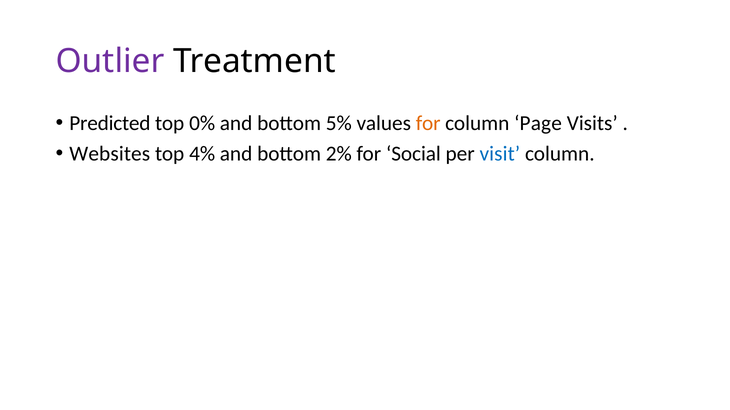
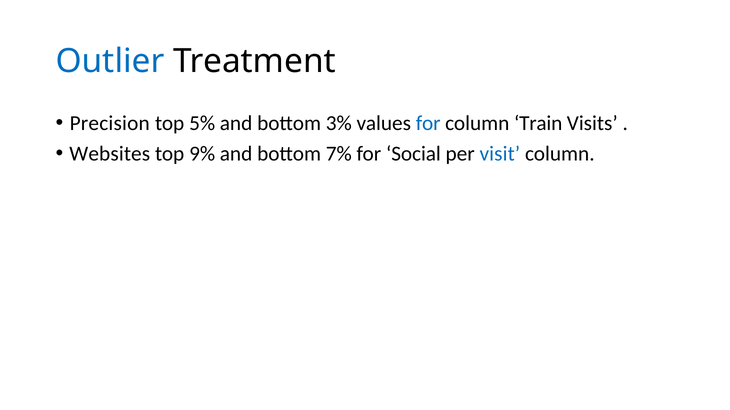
Outlier colour: purple -> blue
Predicted: Predicted -> Precision
0%: 0% -> 5%
5%: 5% -> 3%
for at (428, 123) colour: orange -> blue
Page: Page -> Train
4%: 4% -> 9%
2%: 2% -> 7%
